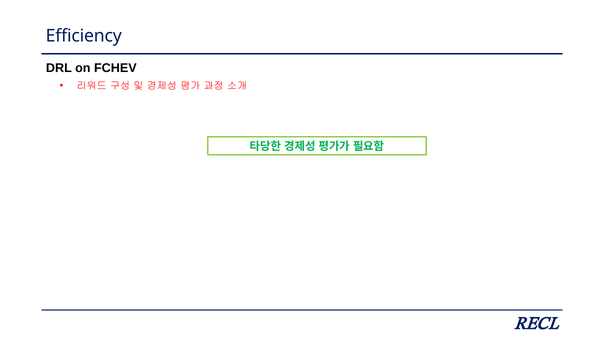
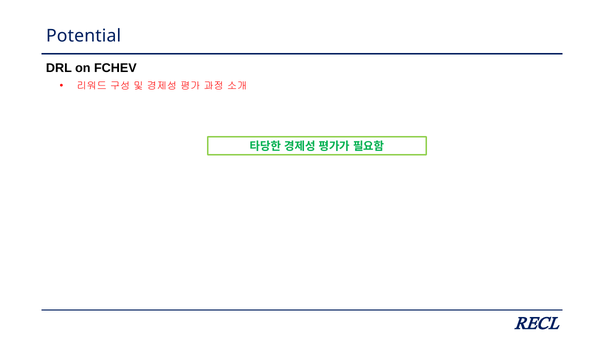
Efficiency: Efficiency -> Potential
